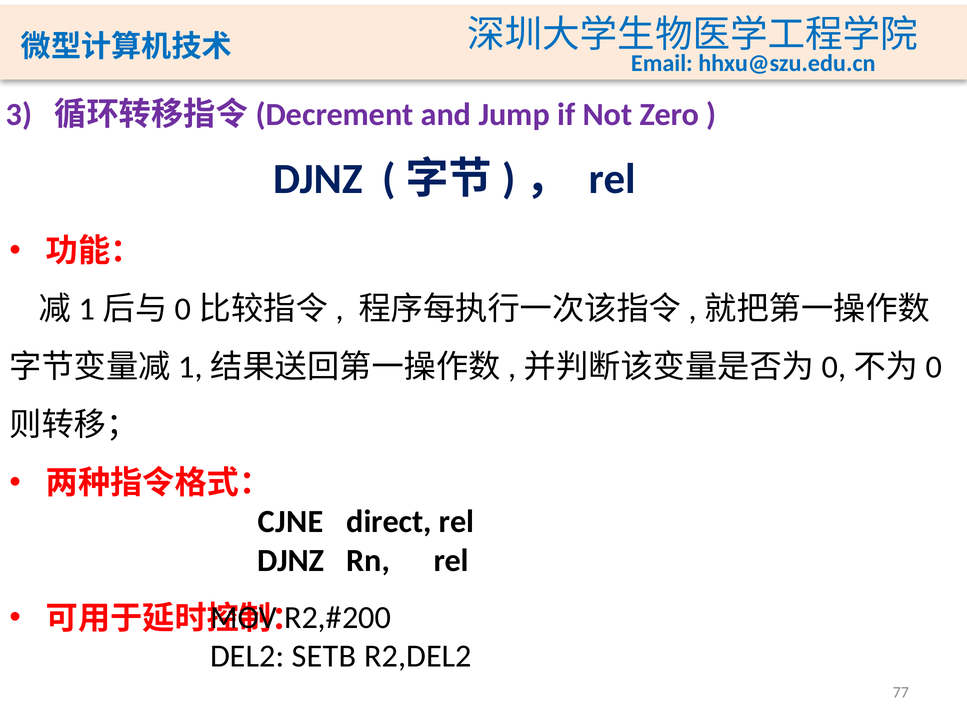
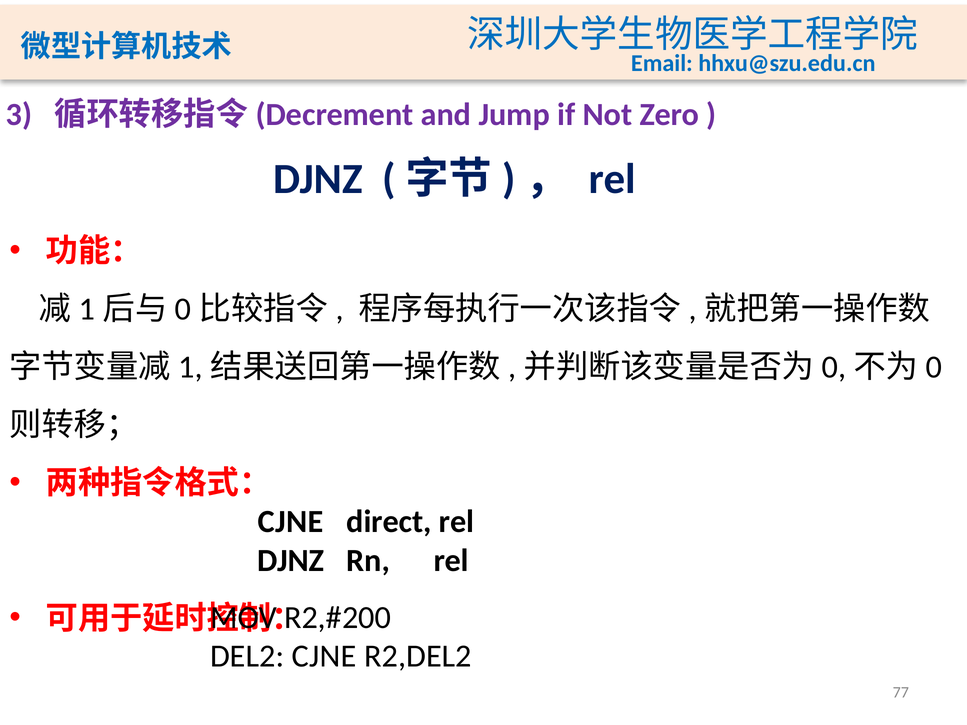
DEL2 SETB: SETB -> CJNE
